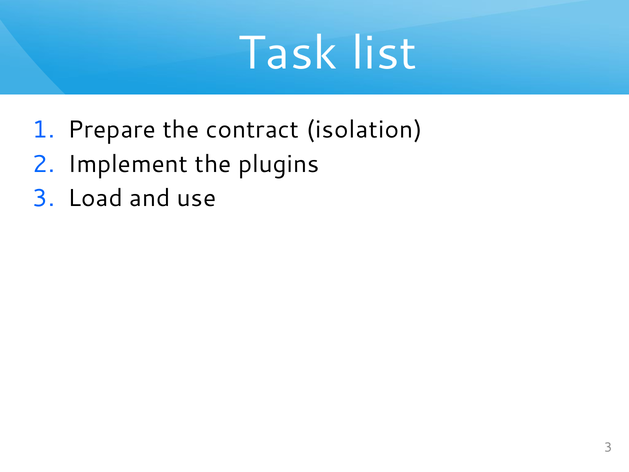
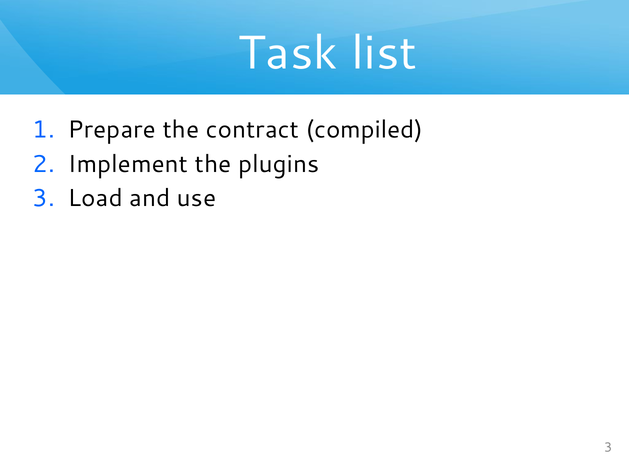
isolation: isolation -> compiled
